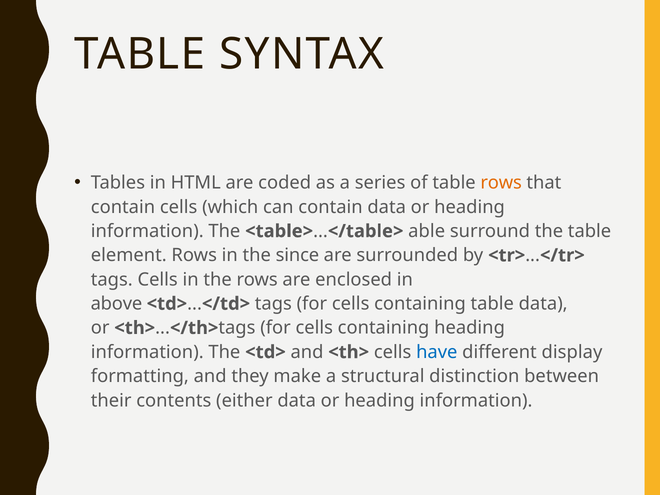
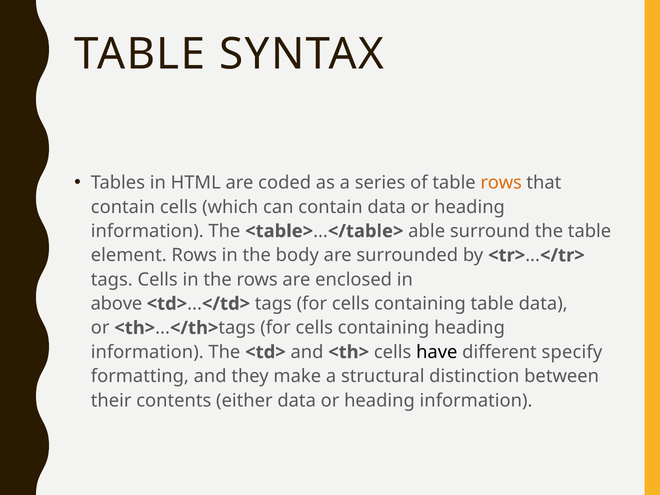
since: since -> body
have colour: blue -> black
display: display -> specify
